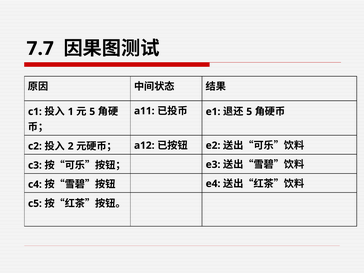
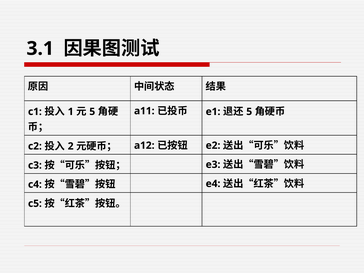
7.7: 7.7 -> 3.1
